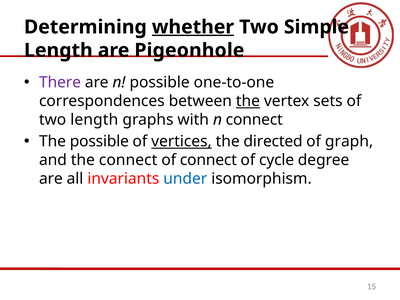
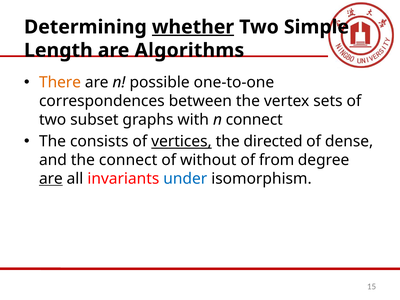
Pigeonhole: Pigeonhole -> Algorithms
There colour: purple -> orange
the at (248, 101) underline: present -> none
two length: length -> subset
The possible: possible -> consists
graph: graph -> dense
of connect: connect -> without
cycle: cycle -> from
are at (51, 179) underline: none -> present
